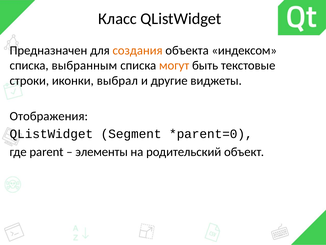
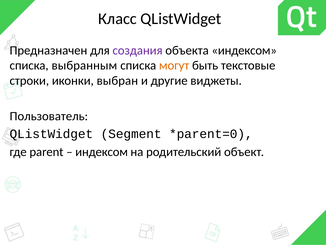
создания colour: orange -> purple
выбрал: выбрал -> выбран
Отображения: Отображения -> Пользователь
элементы at (102, 151): элементы -> индексом
